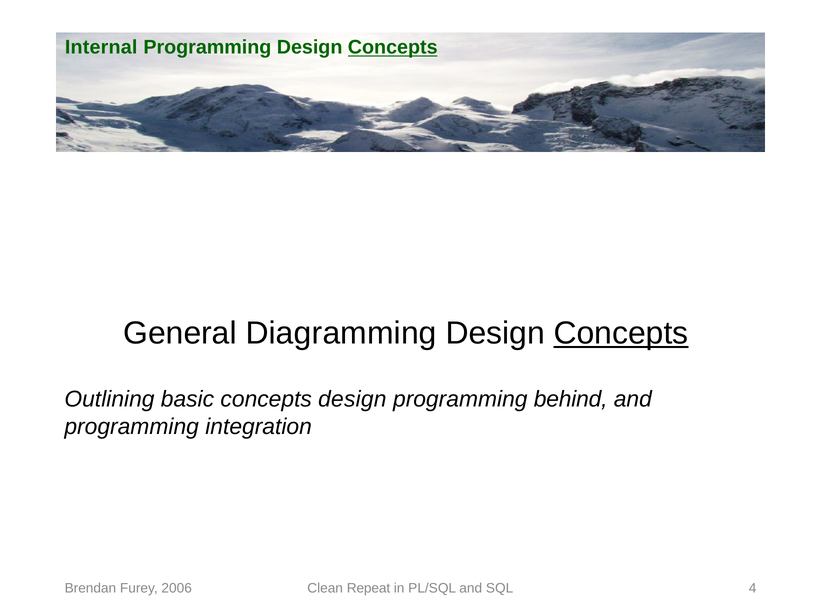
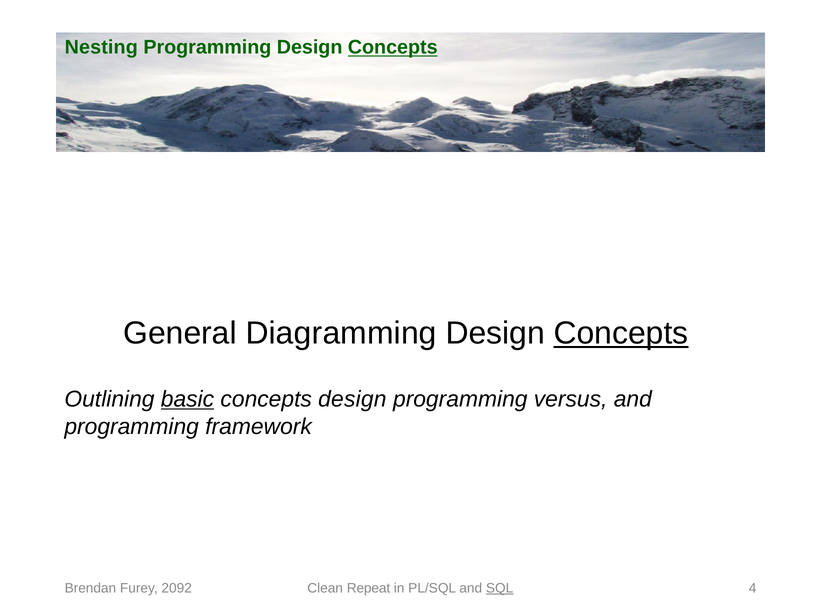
Internal: Internal -> Nesting
basic underline: none -> present
behind: behind -> versus
integration: integration -> framework
2006: 2006 -> 2092
SQL underline: none -> present
